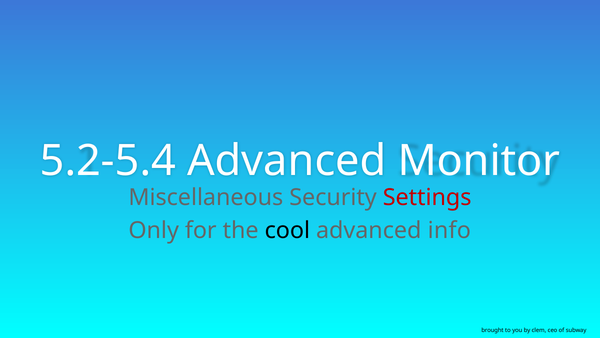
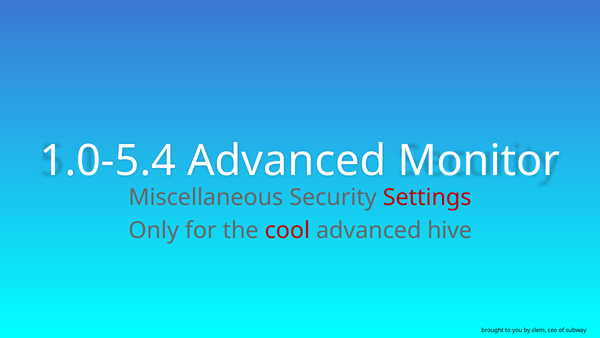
5.2-5.4: 5.2-5.4 -> 1.0-5.4
cool colour: black -> red
info: info -> hive
